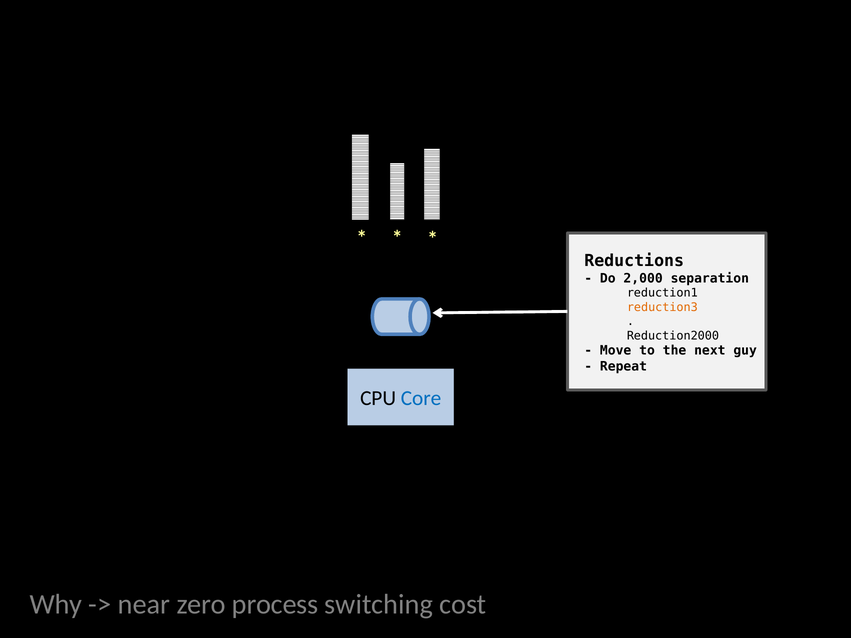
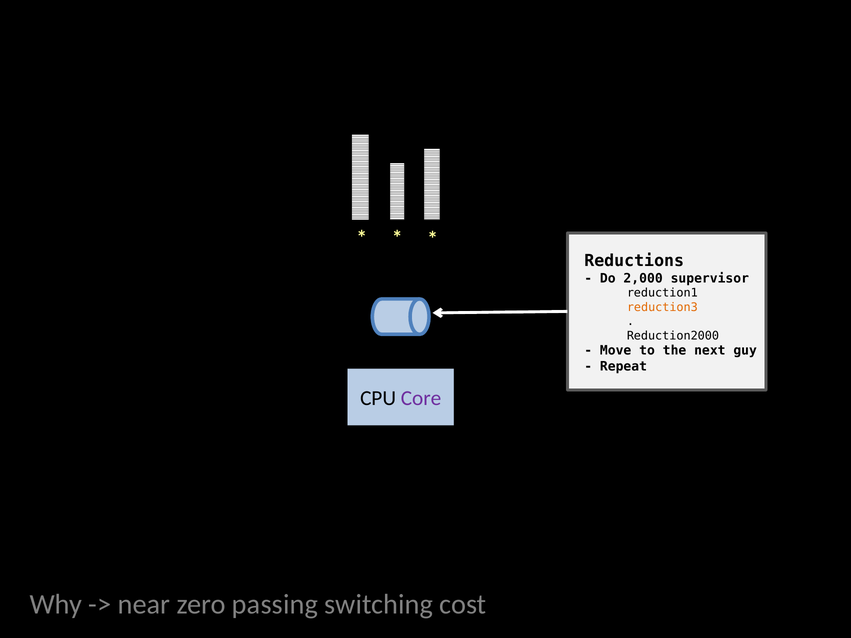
separation: separation -> supervisor
Core colour: blue -> purple
process: process -> passing
